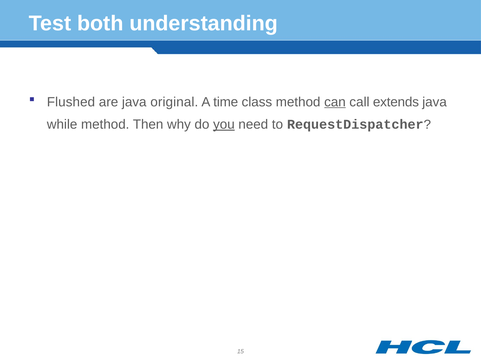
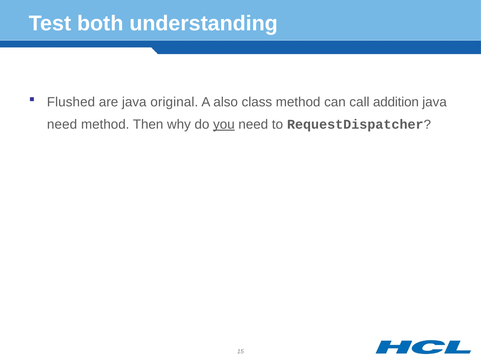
time: time -> also
can underline: present -> none
extends: extends -> addition
while at (62, 124): while -> need
